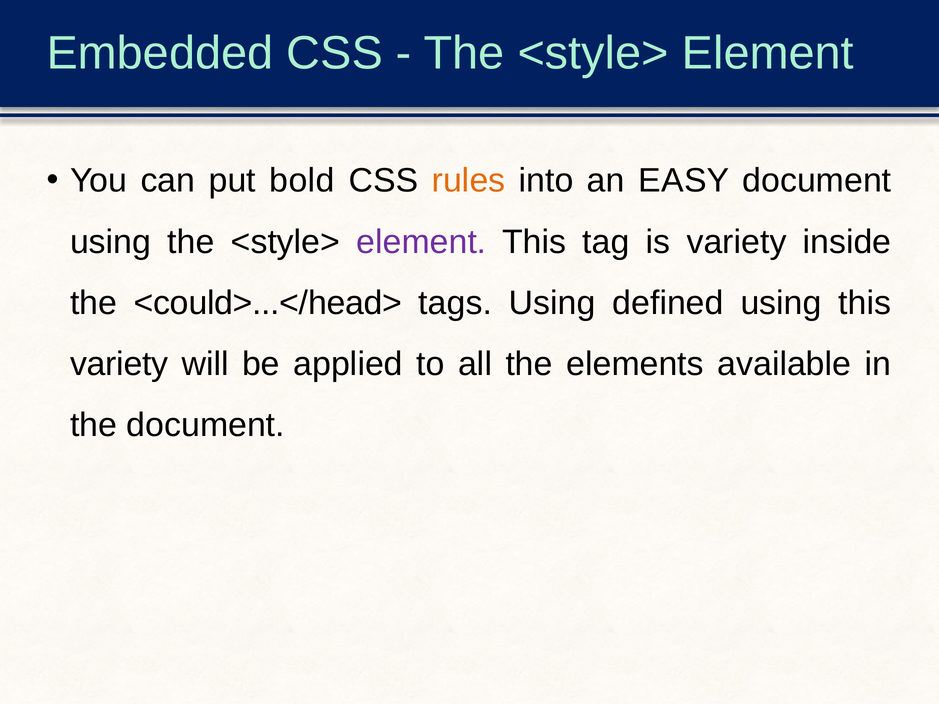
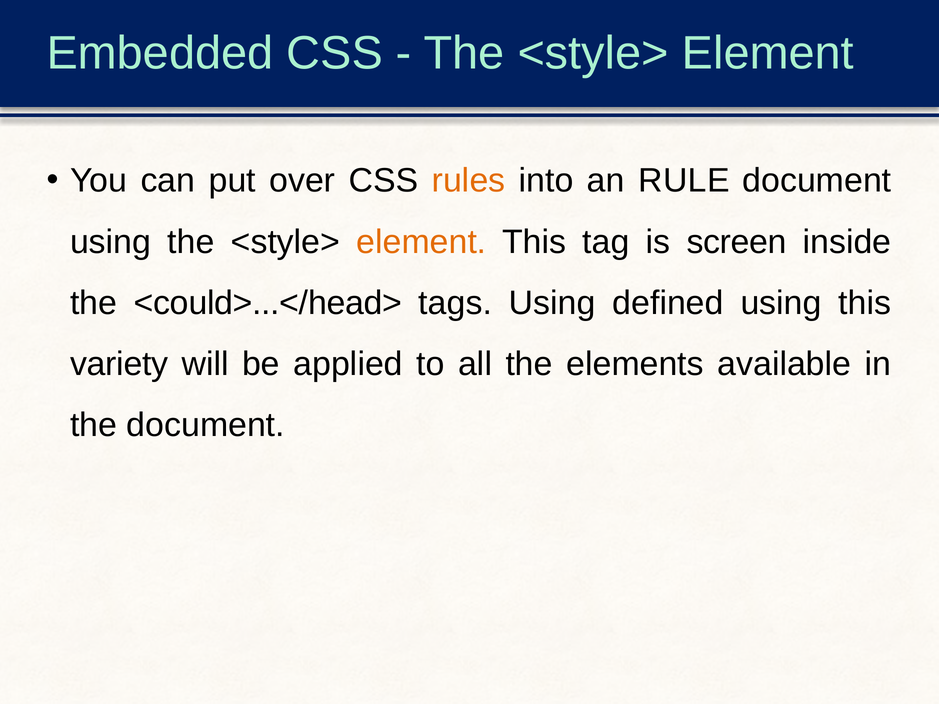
bold: bold -> over
EASY: EASY -> RULE
element at (421, 242) colour: purple -> orange
is variety: variety -> screen
